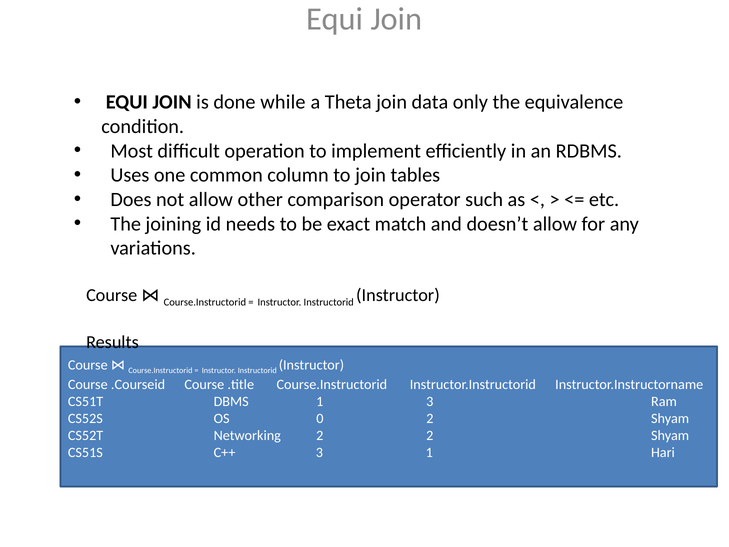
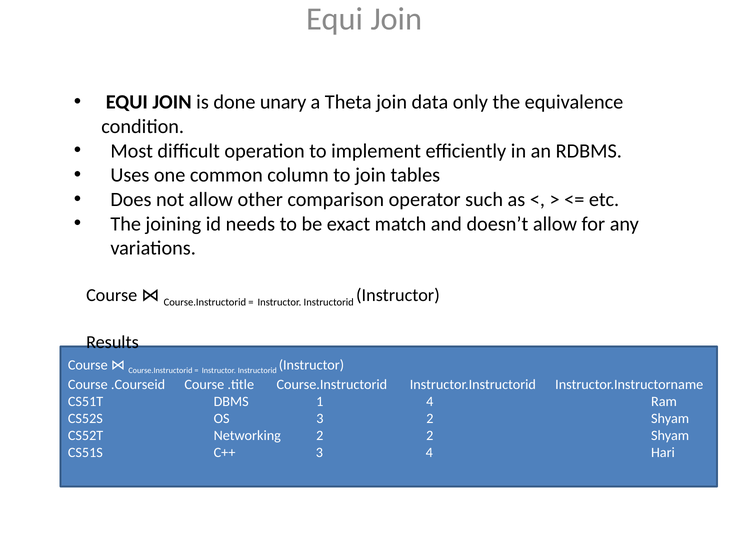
while: while -> unary
1 3: 3 -> 4
OS 0: 0 -> 3
3 1: 1 -> 4
